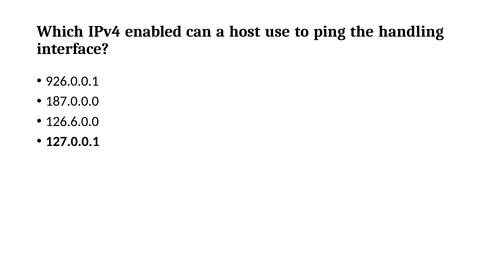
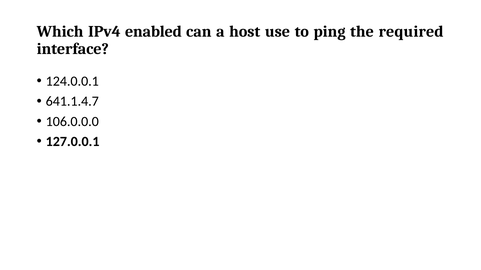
handling: handling -> required
926.0.0.1: 926.0.0.1 -> 124.0.0.1
187.0.0.0: 187.0.0.0 -> 641.1.4.7
126.6.0.0: 126.6.0.0 -> 106.0.0.0
